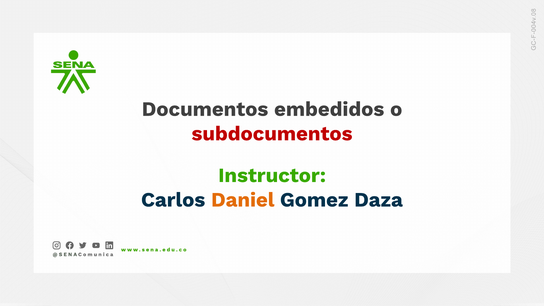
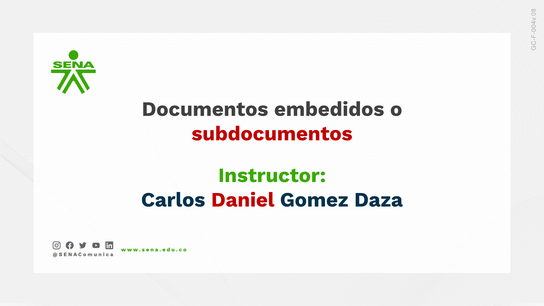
Daniel colour: orange -> red
